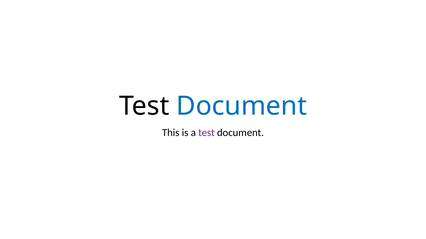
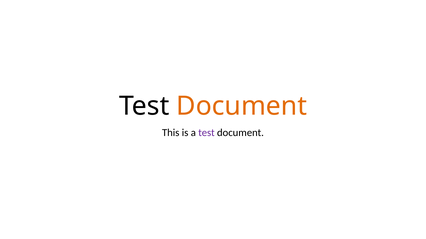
Document at (242, 106) colour: blue -> orange
